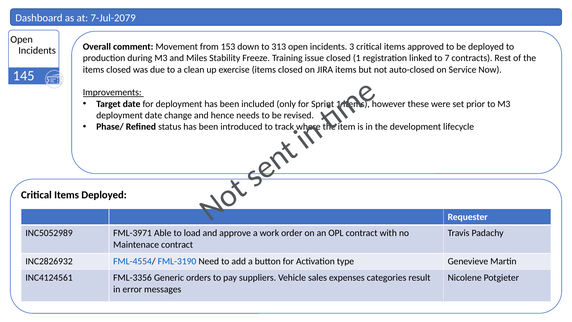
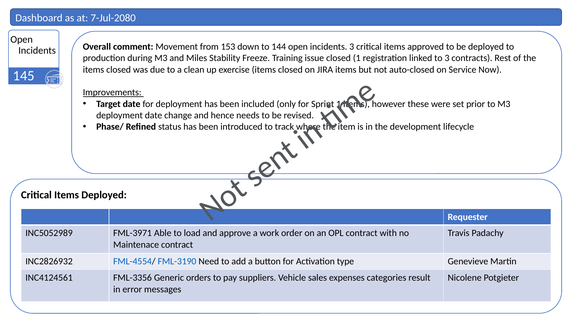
7-Jul-2079: 7-Jul-2079 -> 7-Jul-2080
313: 313 -> 144
to 7: 7 -> 3
